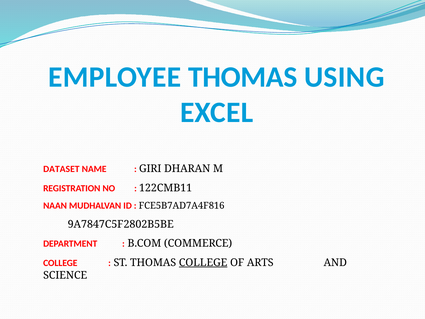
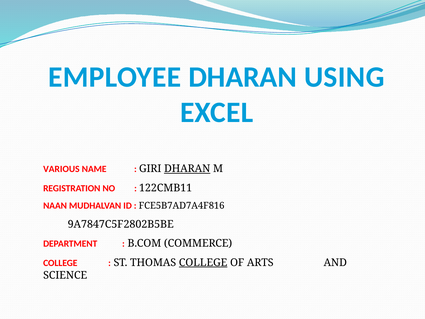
EMPLOYEE THOMAS: THOMAS -> DHARAN
DATASET: DATASET -> VARIOUS
DHARAN at (187, 169) underline: none -> present
